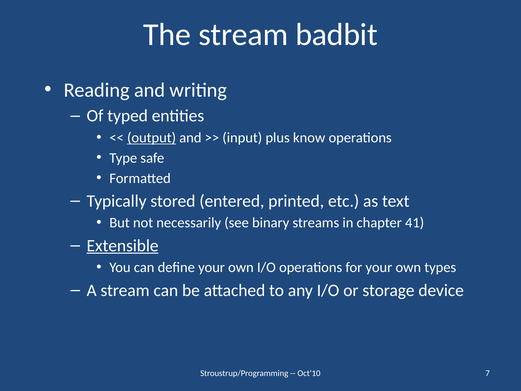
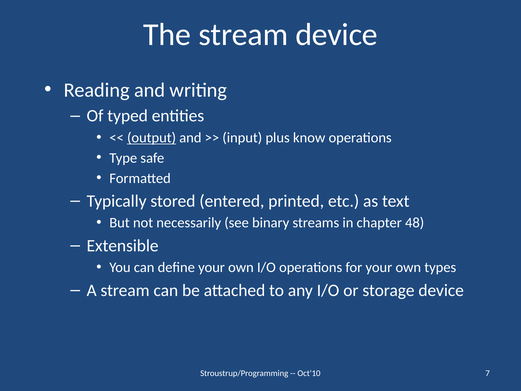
stream badbit: badbit -> device
41: 41 -> 48
Extensible underline: present -> none
